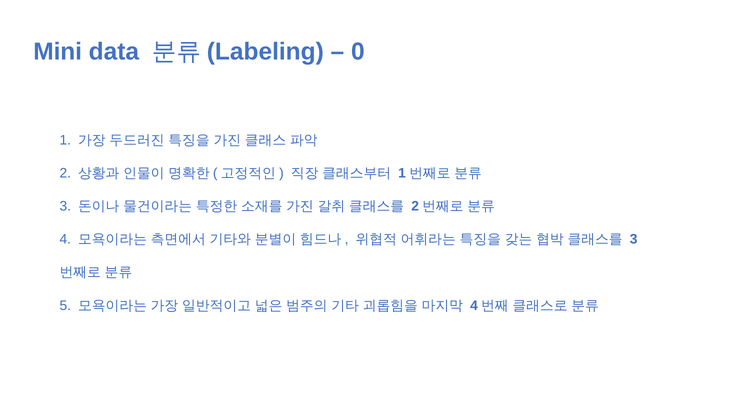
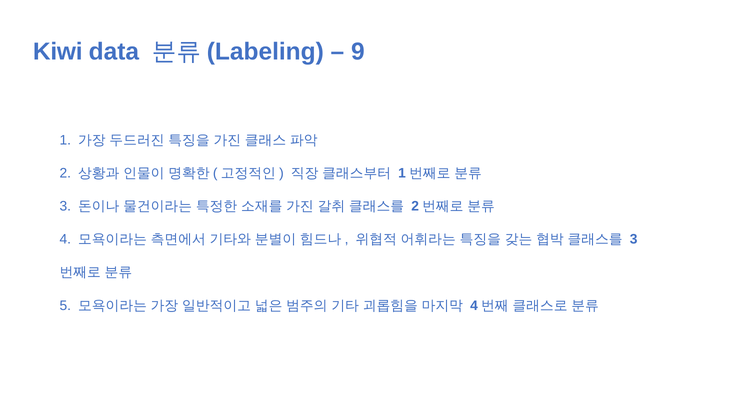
Mini: Mini -> Kiwi
0: 0 -> 9
